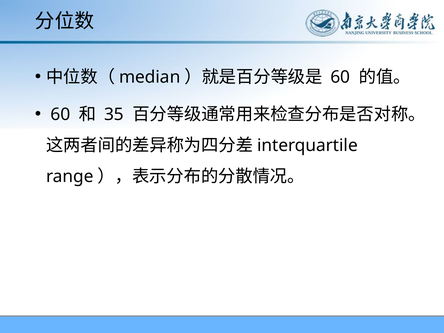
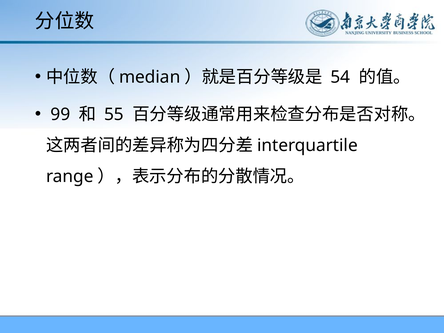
60 at (340, 77): 60 -> 54
60 at (60, 114): 60 -> 99
35: 35 -> 55
